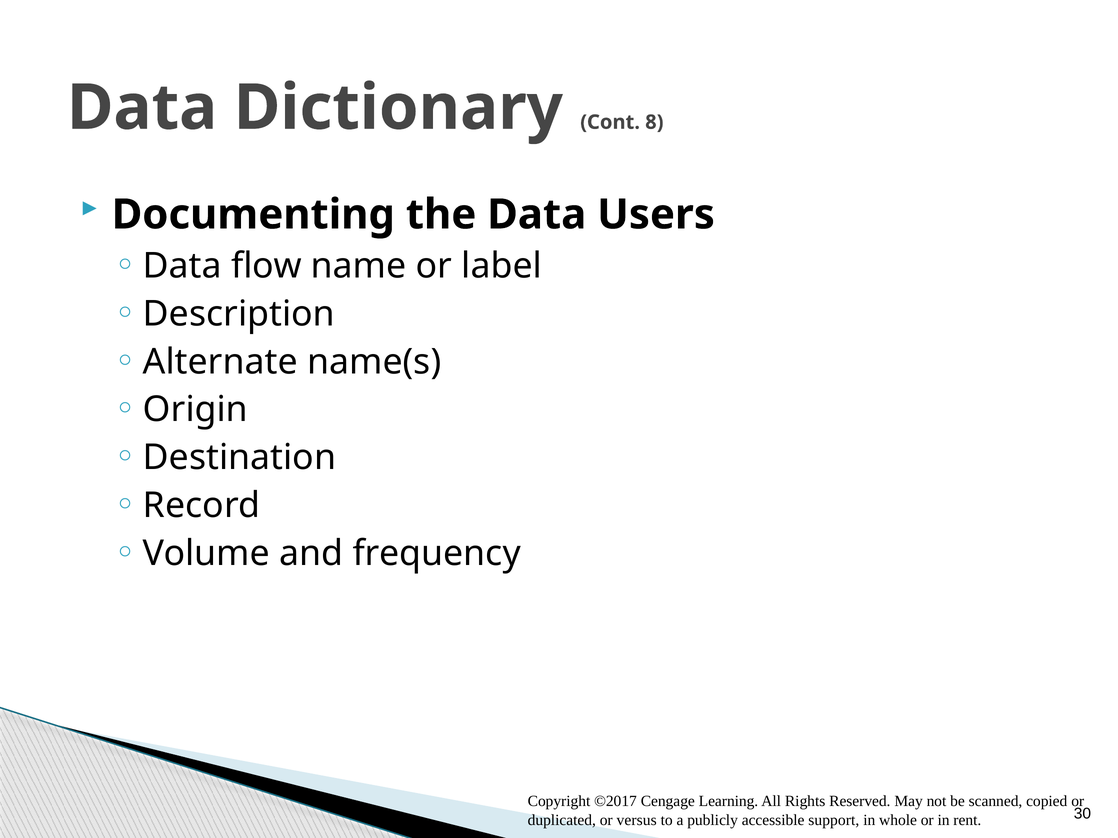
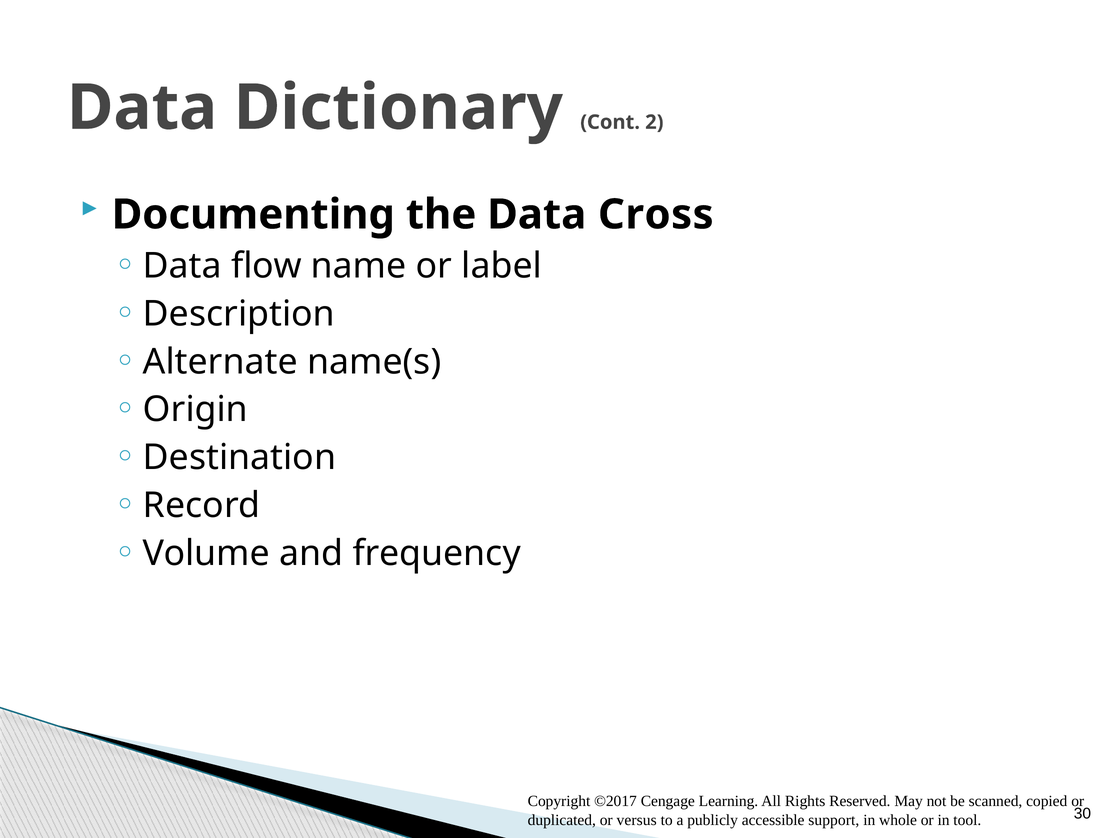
8: 8 -> 2
Users: Users -> Cross
rent: rent -> tool
